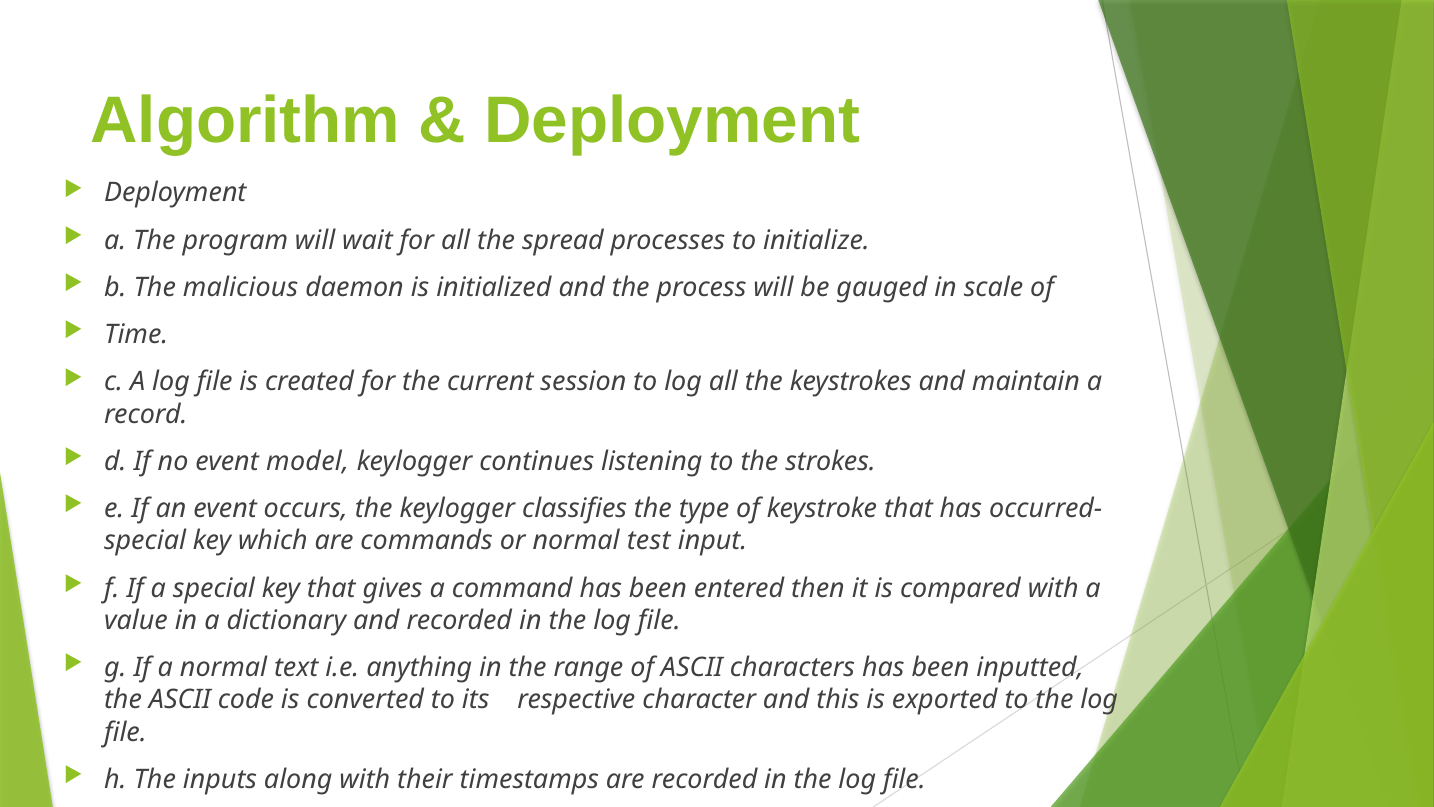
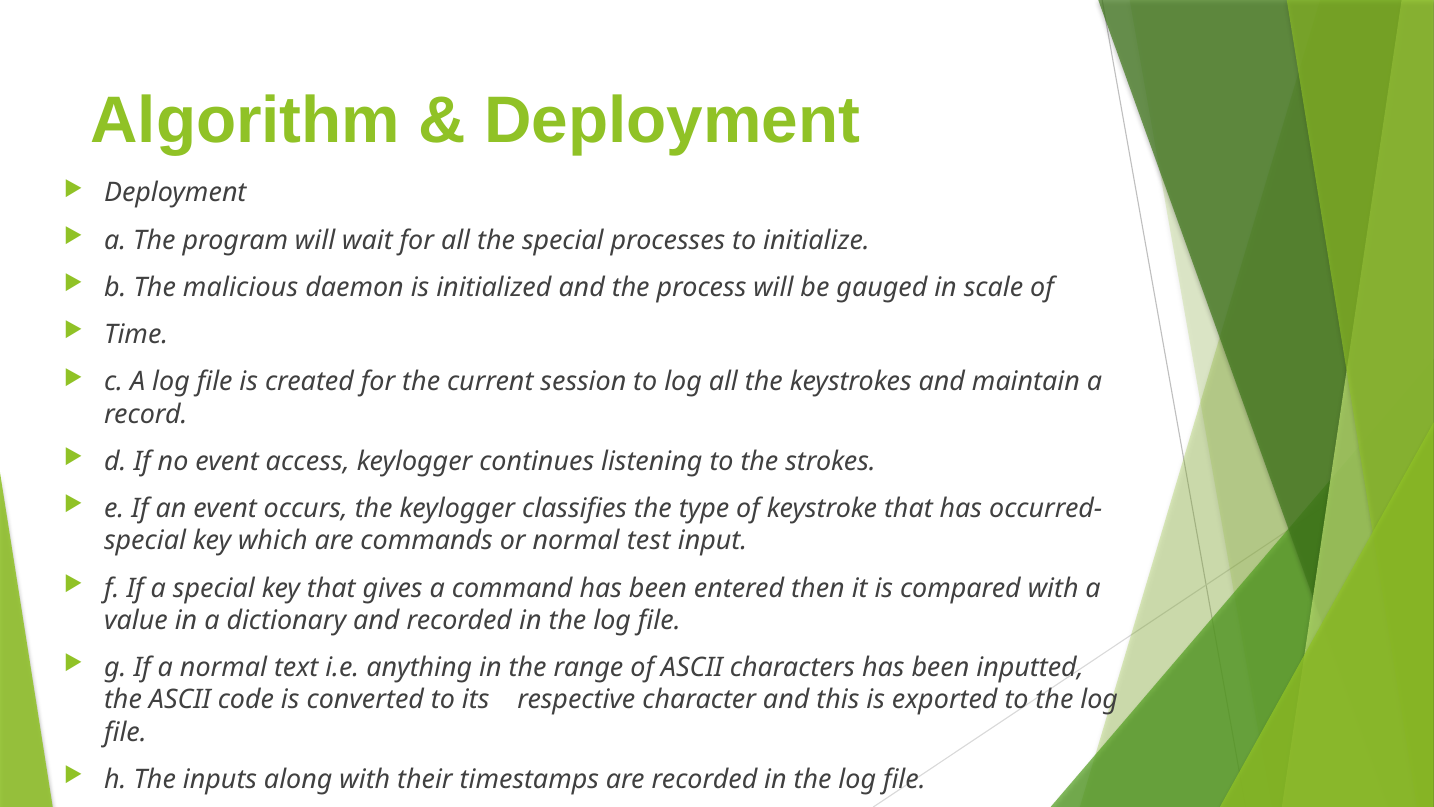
the spread: spread -> special
model: model -> access
